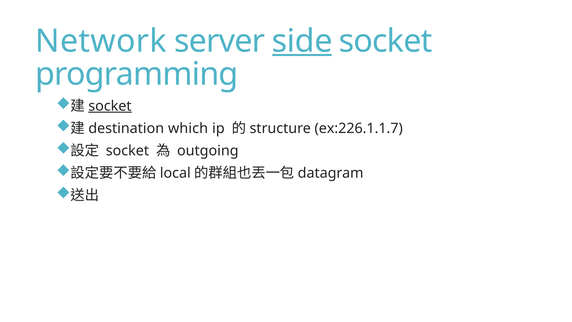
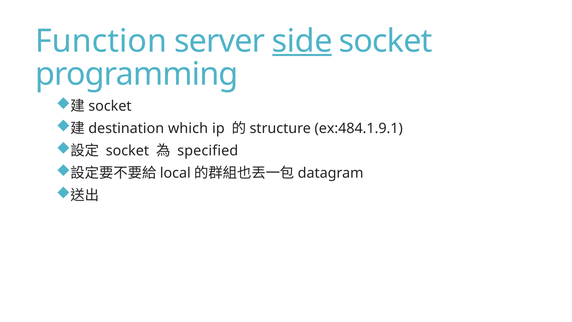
Network: Network -> Function
socket at (110, 106) underline: present -> none
ex:226.1.1.7: ex:226.1.1.7 -> ex:484.1.9.1
outgoing: outgoing -> specified
